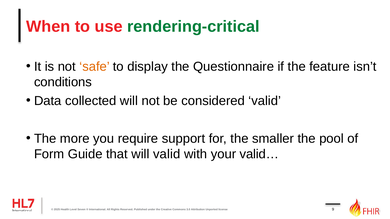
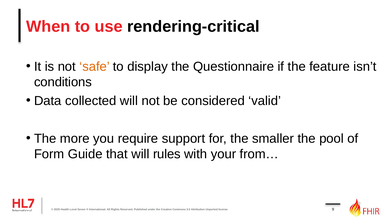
rendering-critical colour: green -> black
will valid: valid -> rules
valid…: valid… -> from…
